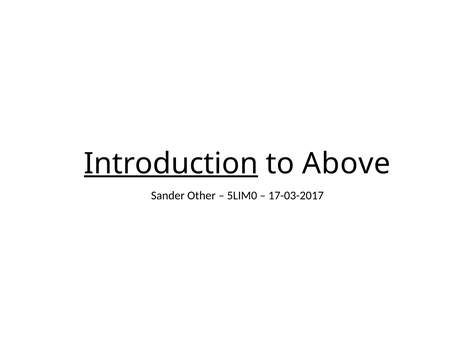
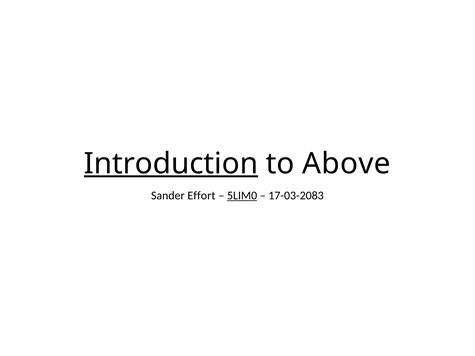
Other: Other -> Effort
5LIM0 underline: none -> present
17-03-2017: 17-03-2017 -> 17-03-2083
